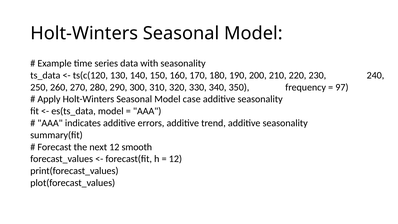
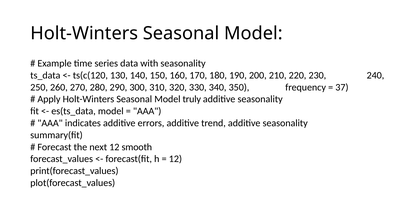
97: 97 -> 37
case: case -> truly
